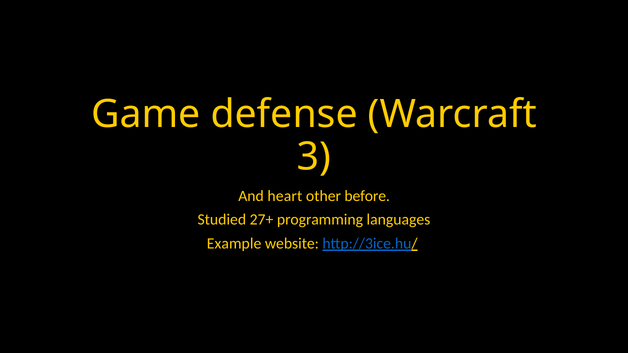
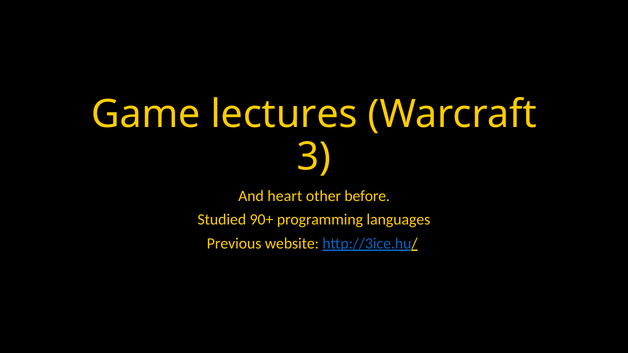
defense: defense -> lectures
27+: 27+ -> 90+
Example: Example -> Previous
